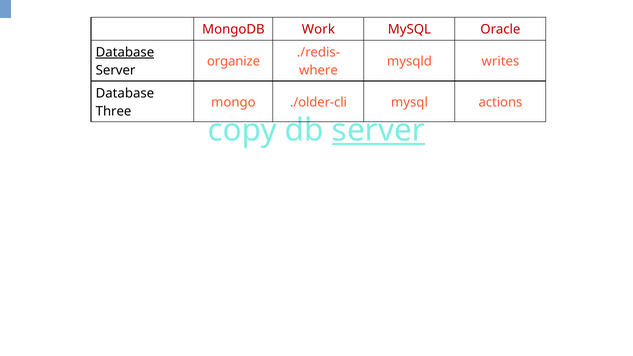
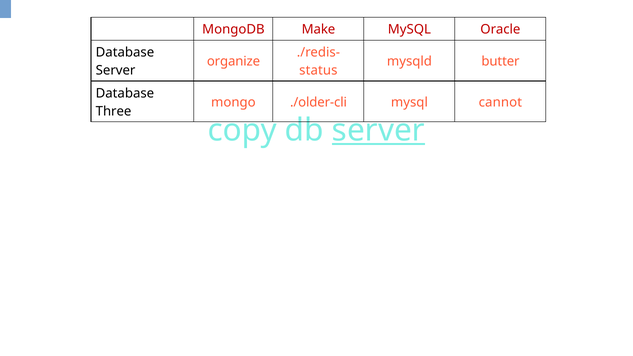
Work: Work -> Make
Database at (125, 52) underline: present -> none
writes: writes -> butter
where: where -> status
actions: actions -> cannot
